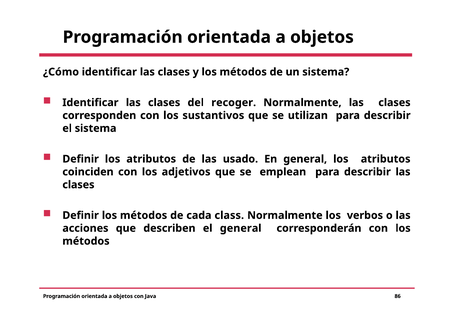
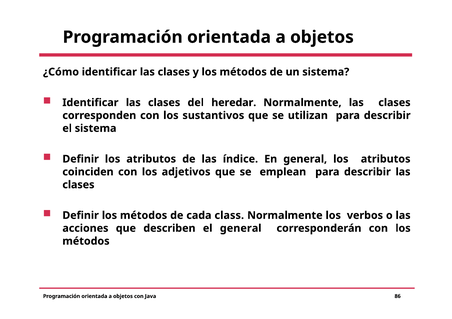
recoger: recoger -> heredar
usado: usado -> índice
